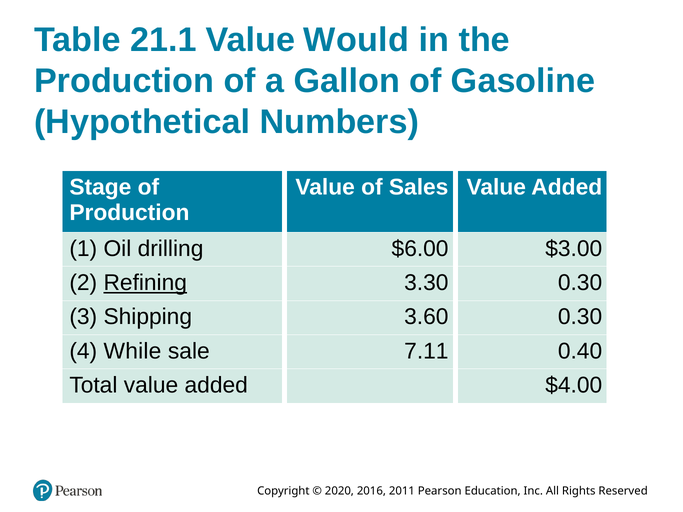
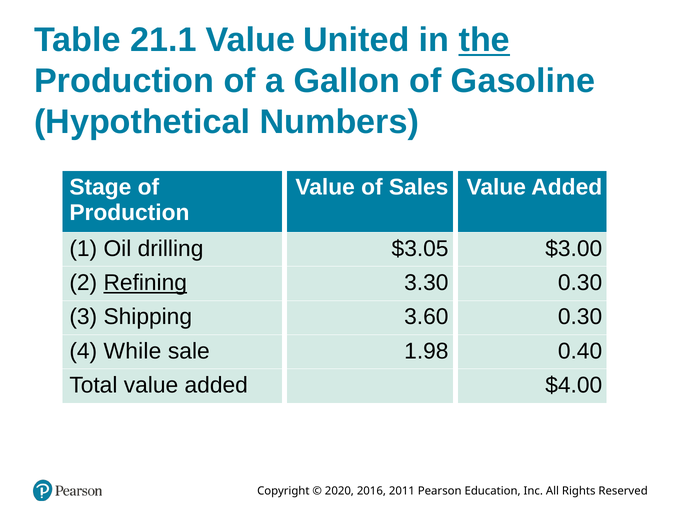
Would: Would -> United
the underline: none -> present
$6.00: $6.00 -> $3.05
7.11: 7.11 -> 1.98
